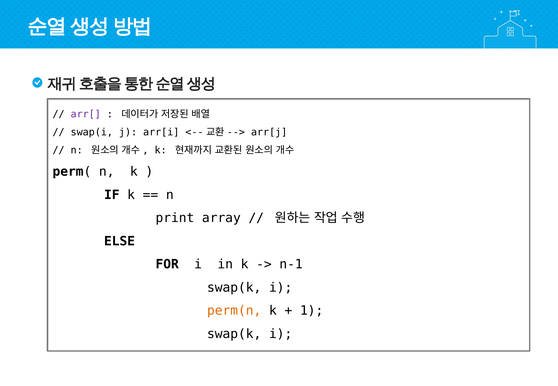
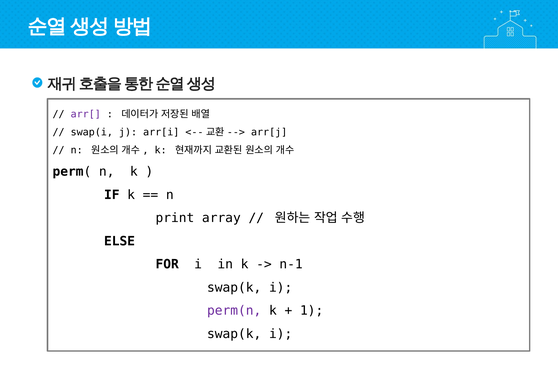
perm(n colour: orange -> purple
